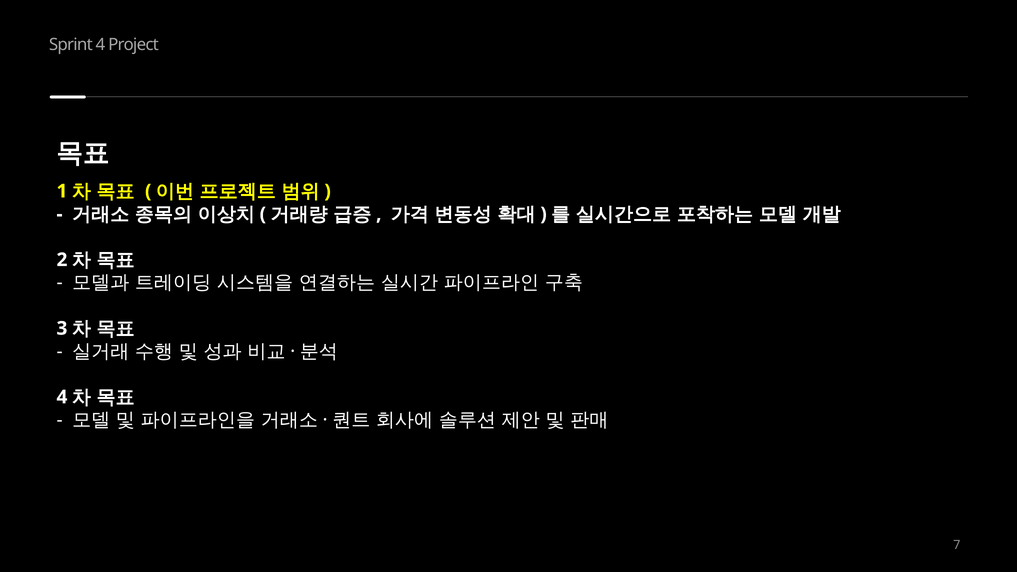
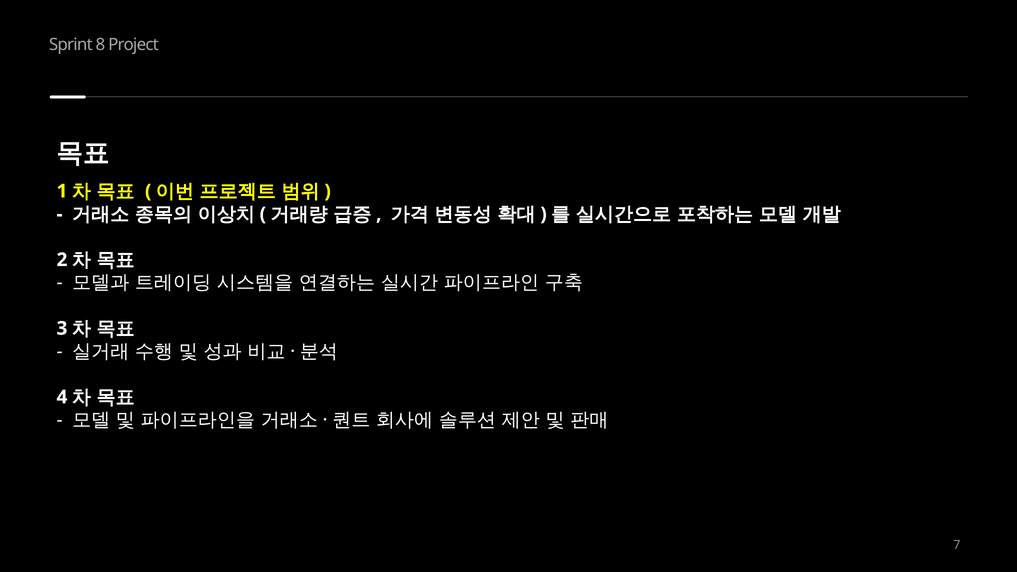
Sprint 4: 4 -> 8
